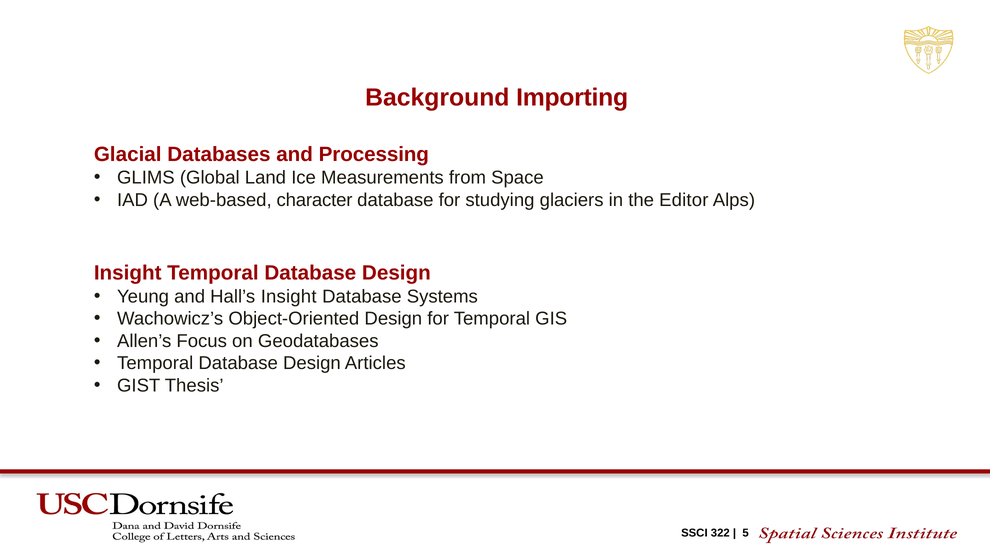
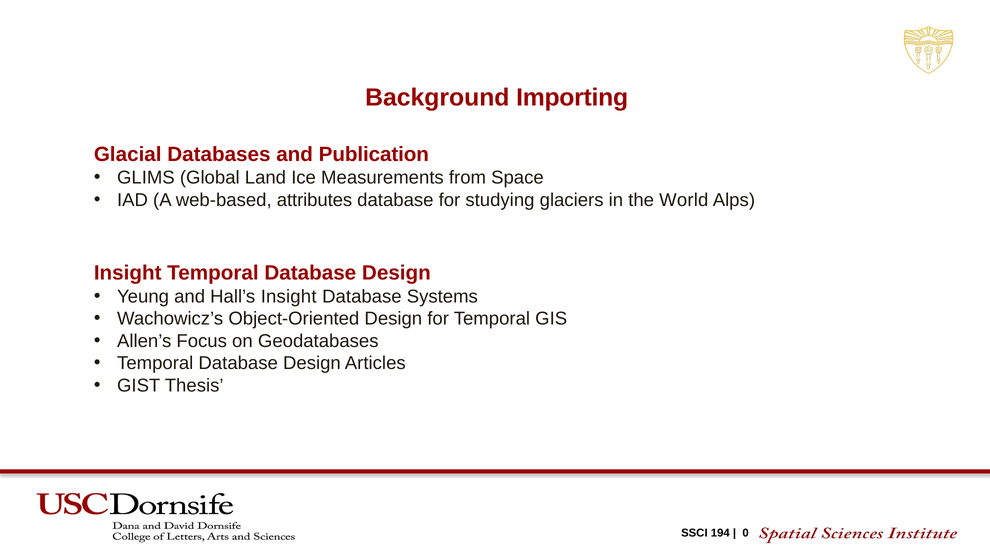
Processing: Processing -> Publication
character: character -> attributes
Editor: Editor -> World
322: 322 -> 194
5: 5 -> 0
